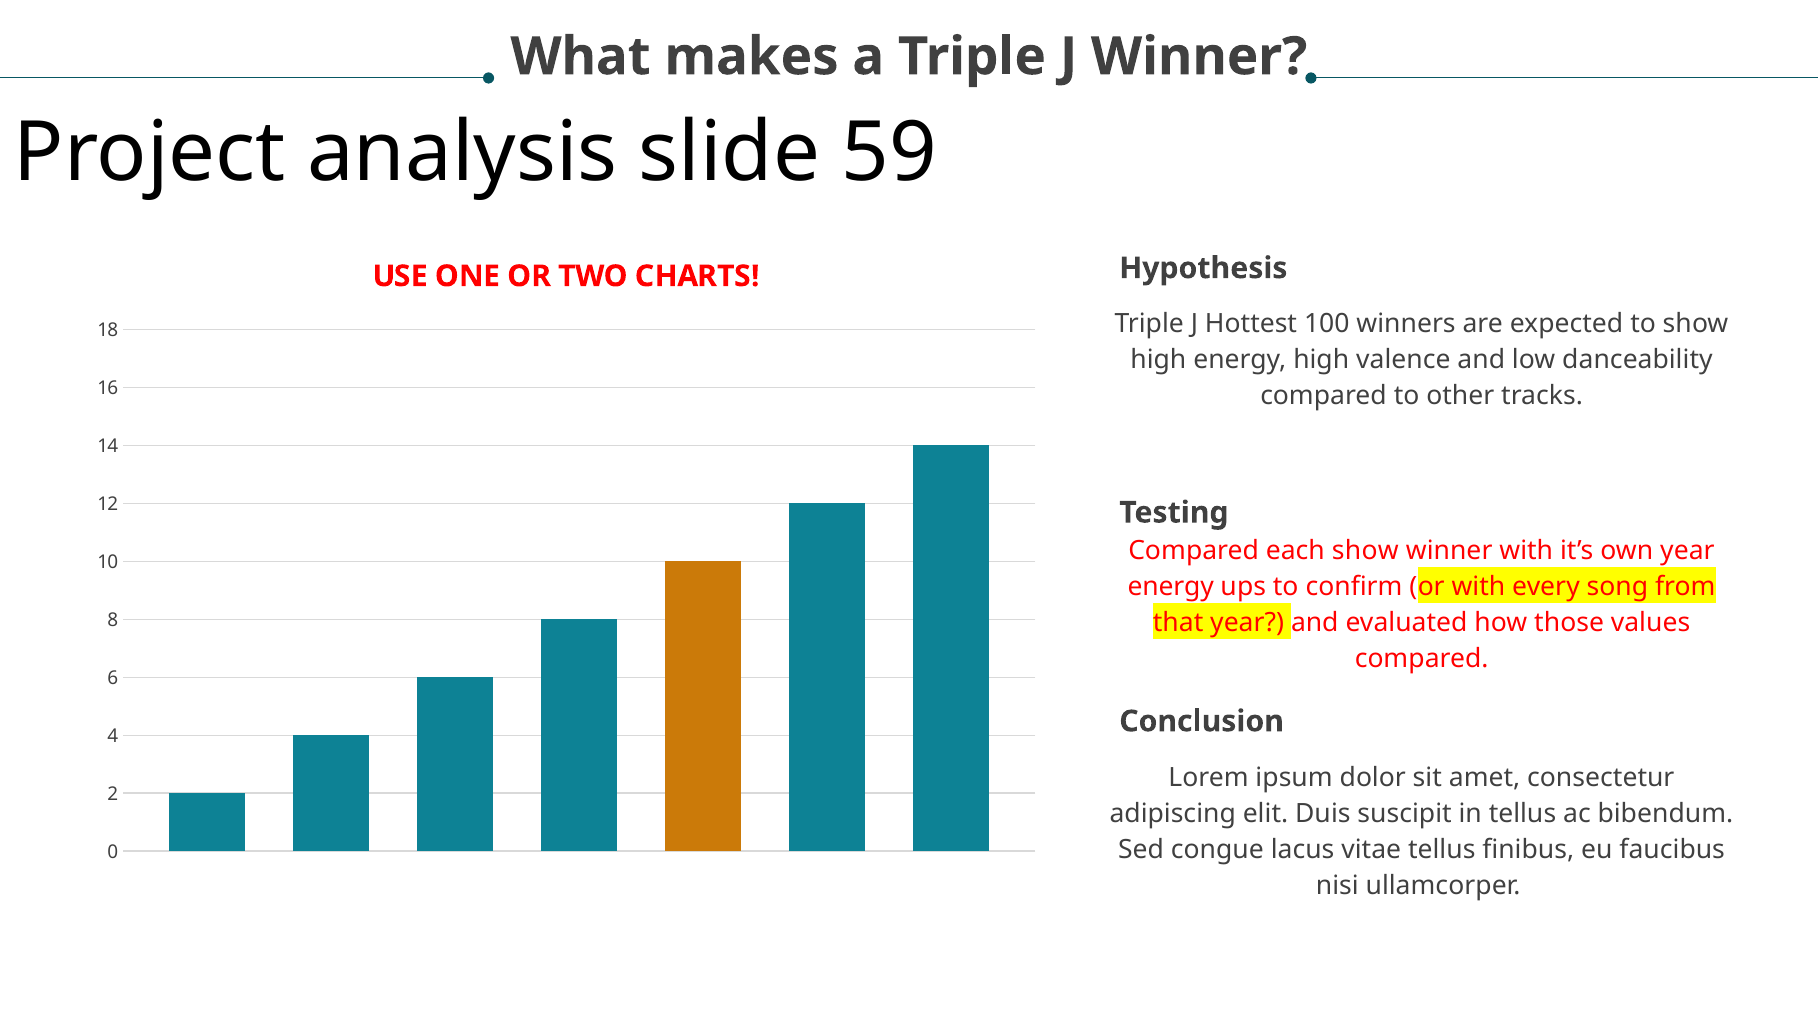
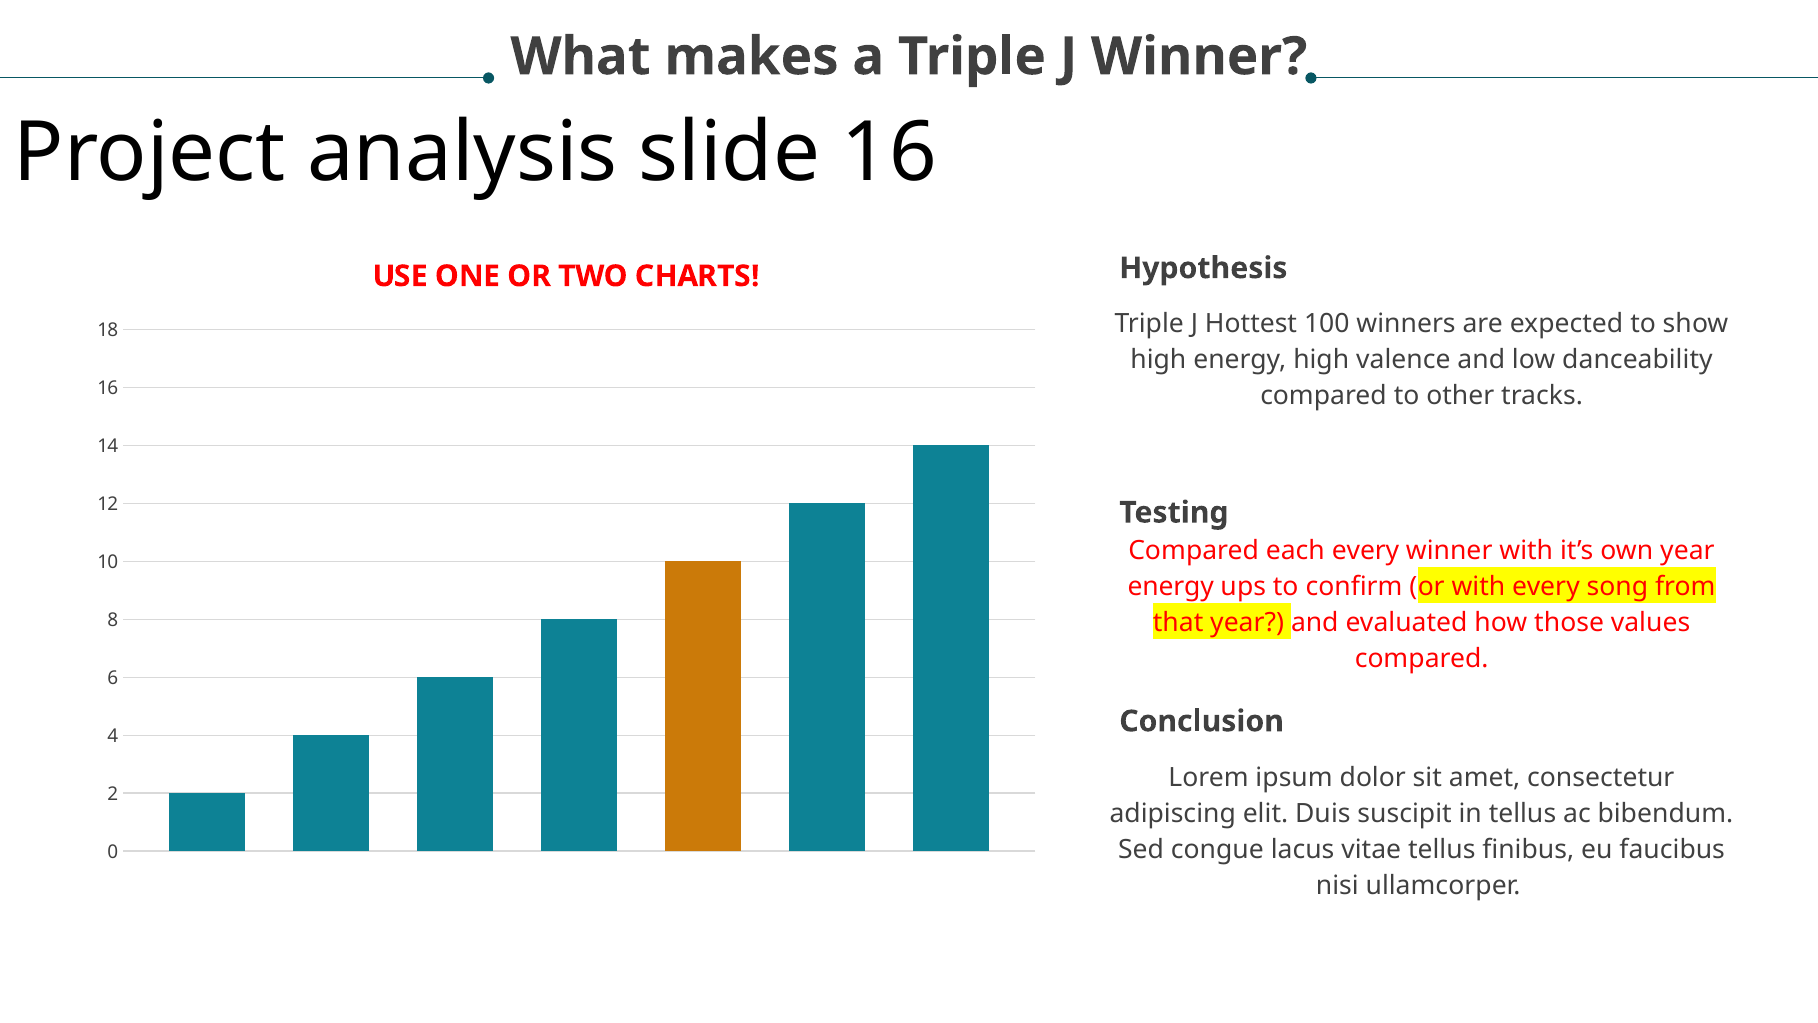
slide 59: 59 -> 16
each show: show -> every
